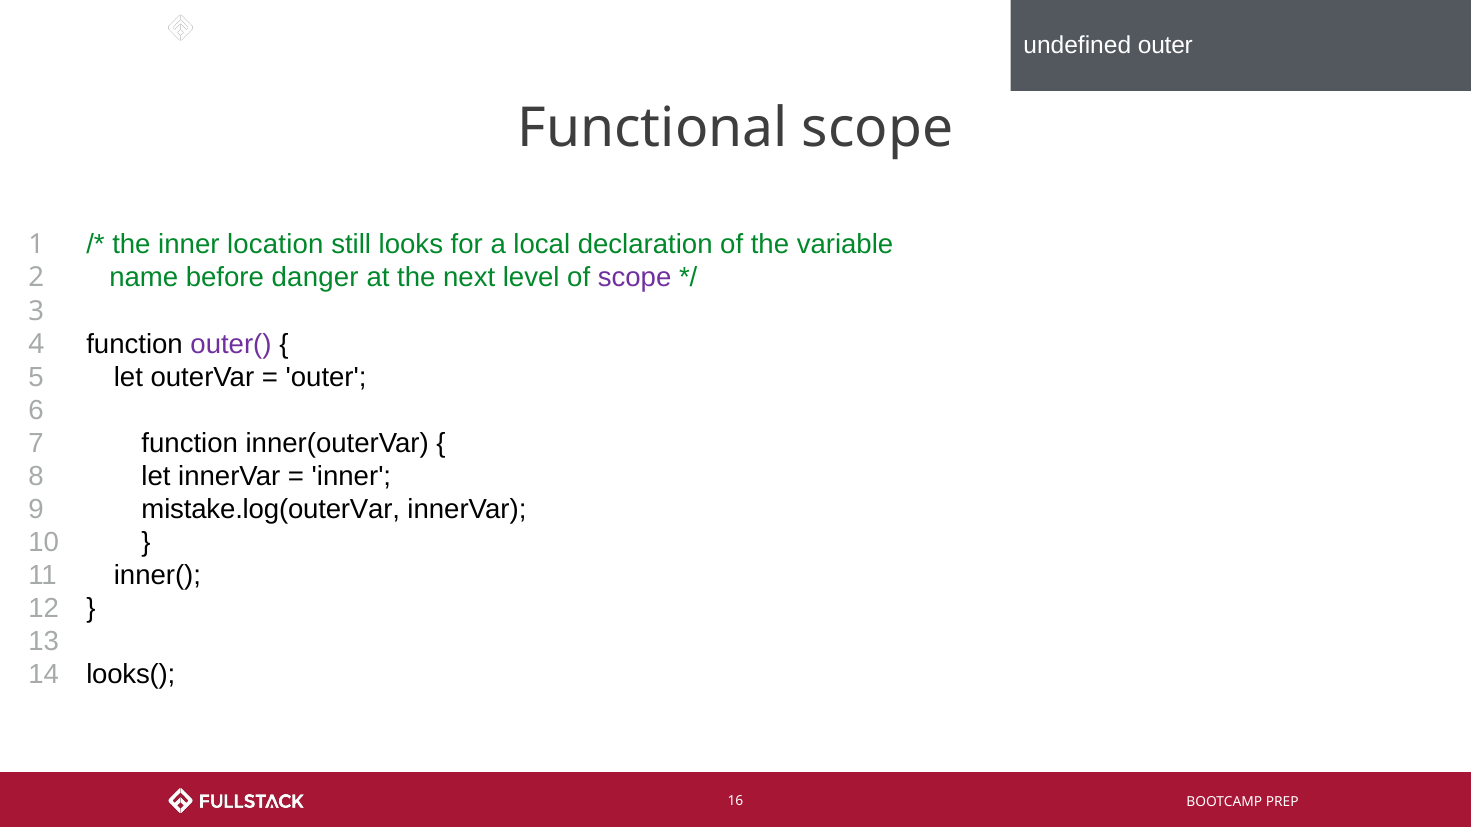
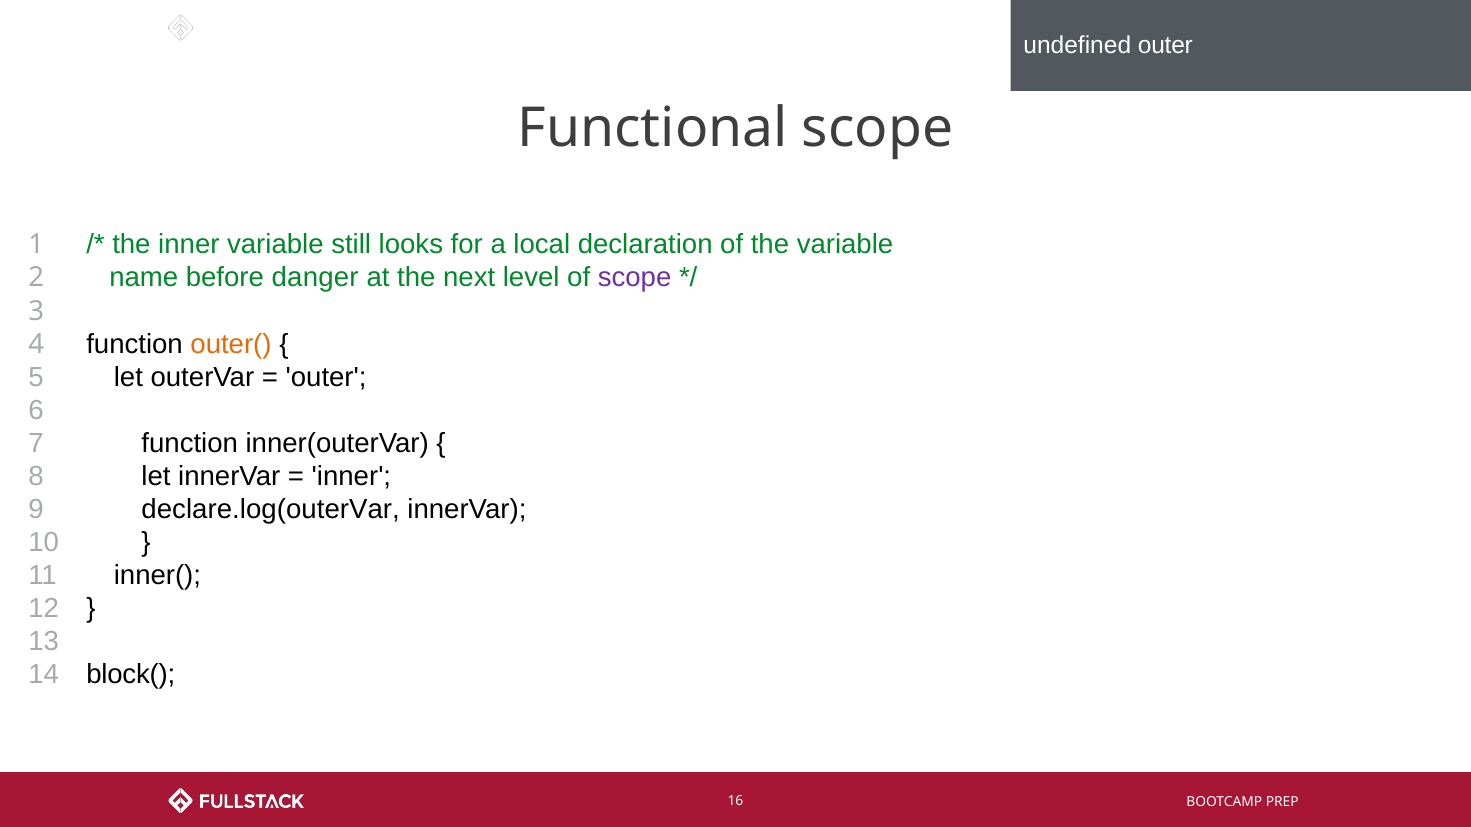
inner location: location -> variable
outer( colour: purple -> orange
mistake.log(outerVar: mistake.log(outerVar -> declare.log(outerVar
looks(: looks( -> block(
